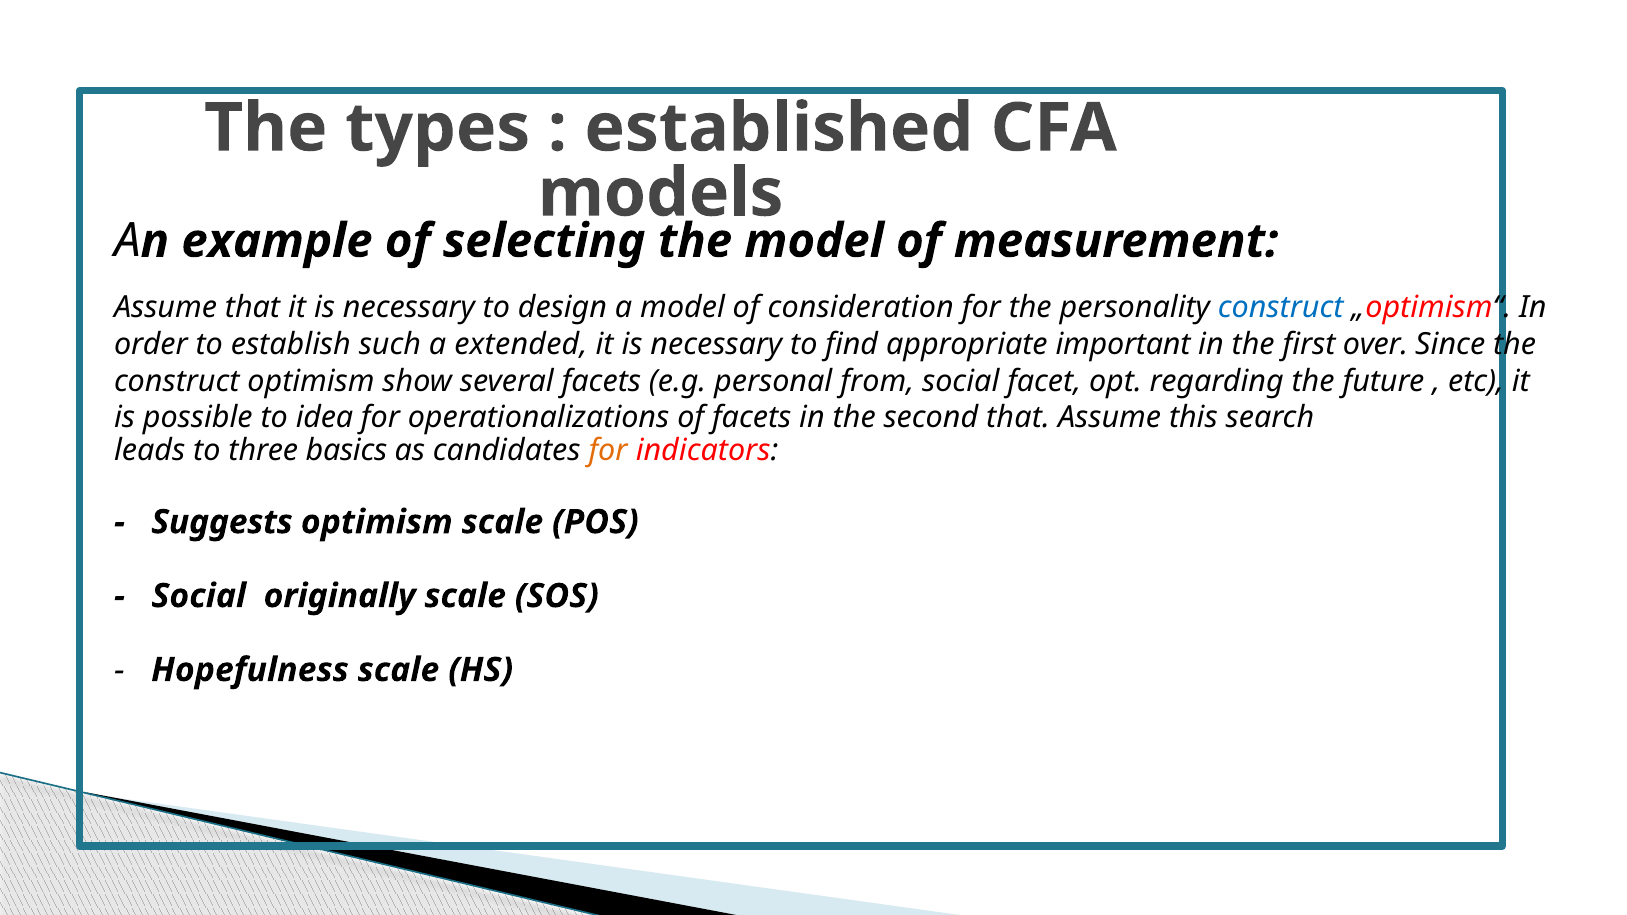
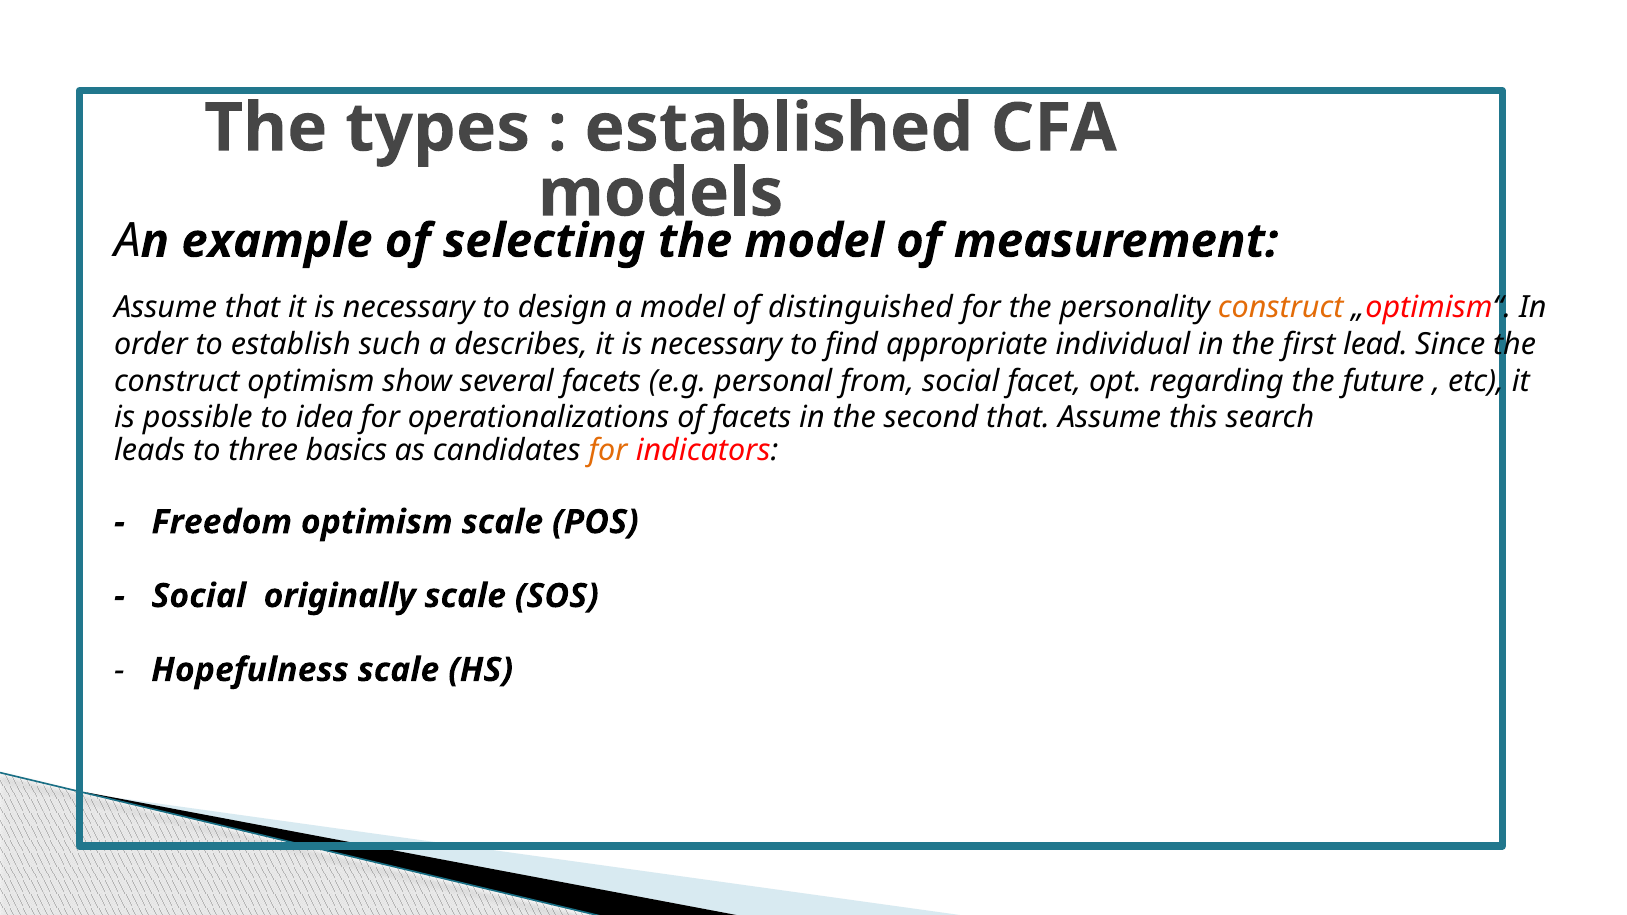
consideration: consideration -> distinguished
construct at (1281, 308) colour: blue -> orange
extended: extended -> describes
important: important -> individual
over: over -> lead
Suggests: Suggests -> Freedom
